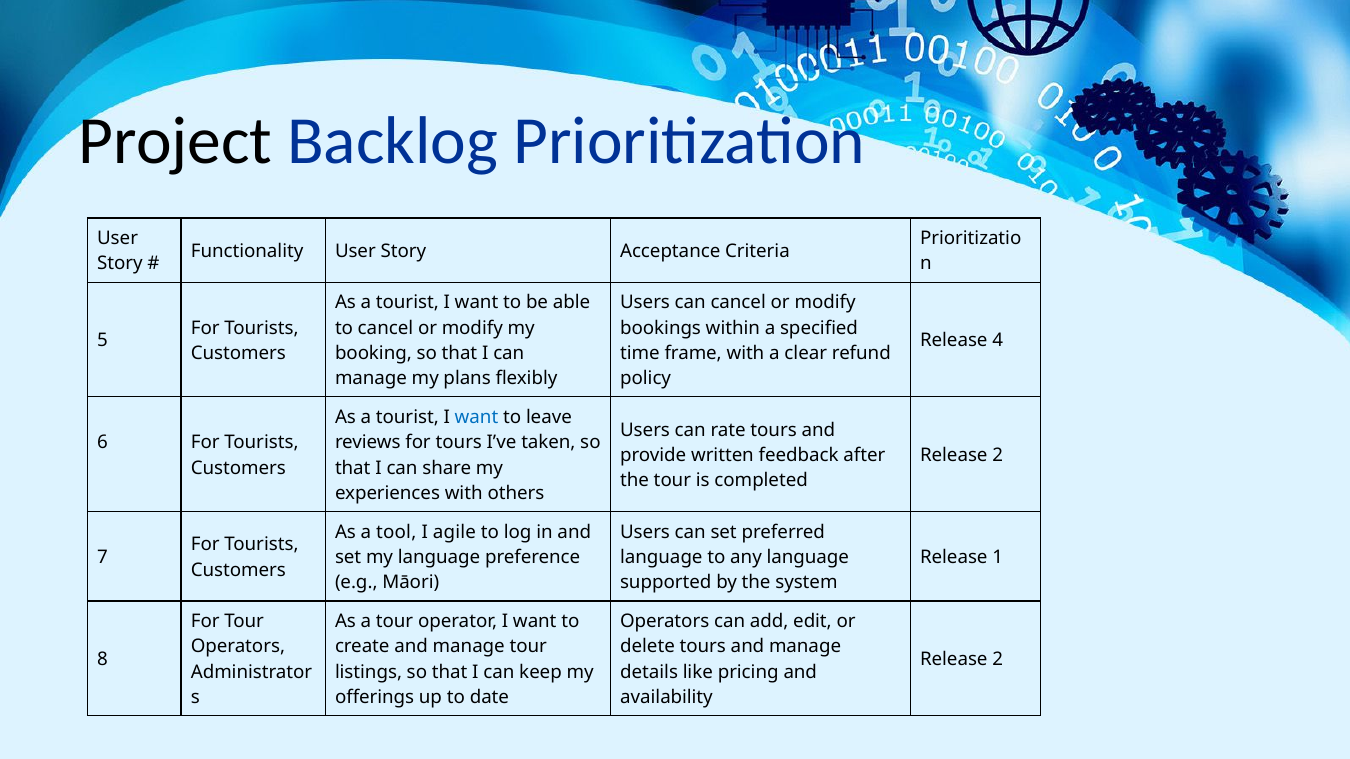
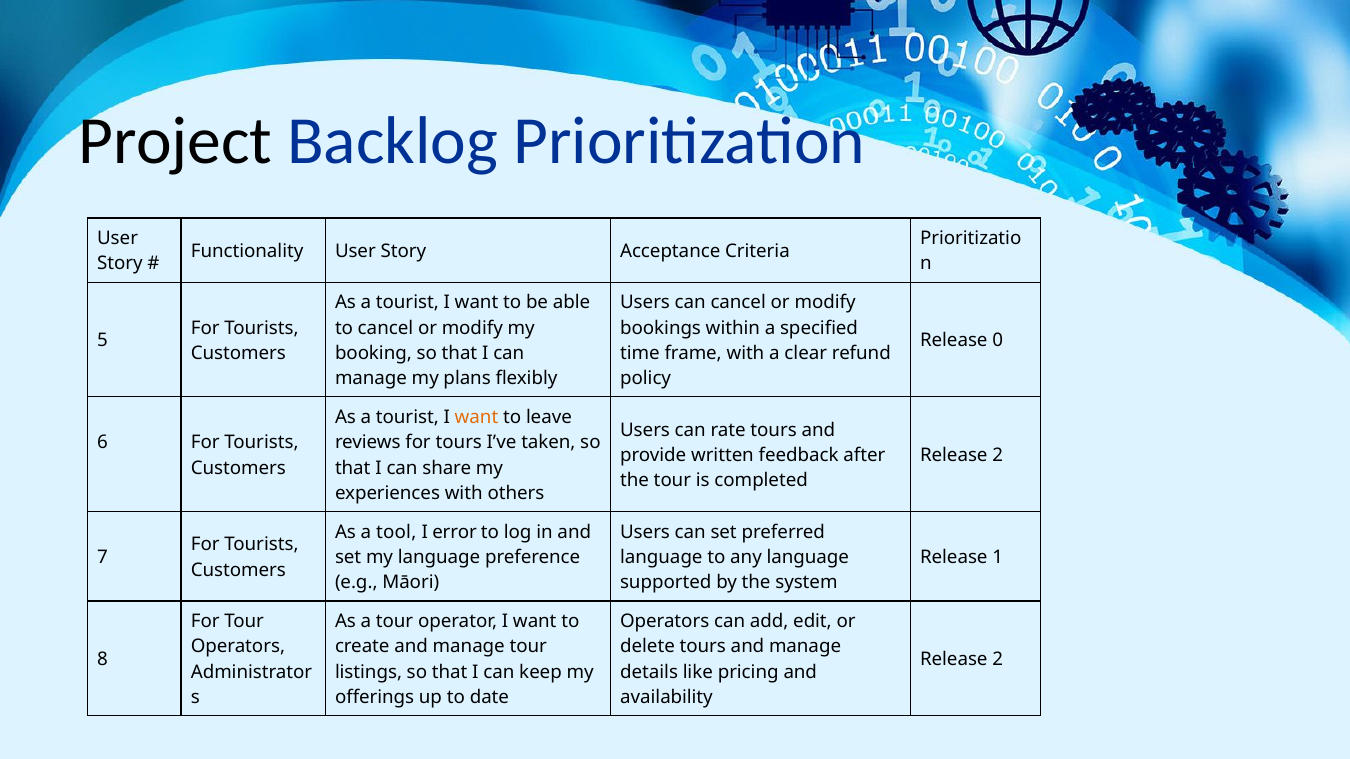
4: 4 -> 0
want at (477, 417) colour: blue -> orange
agile: agile -> error
